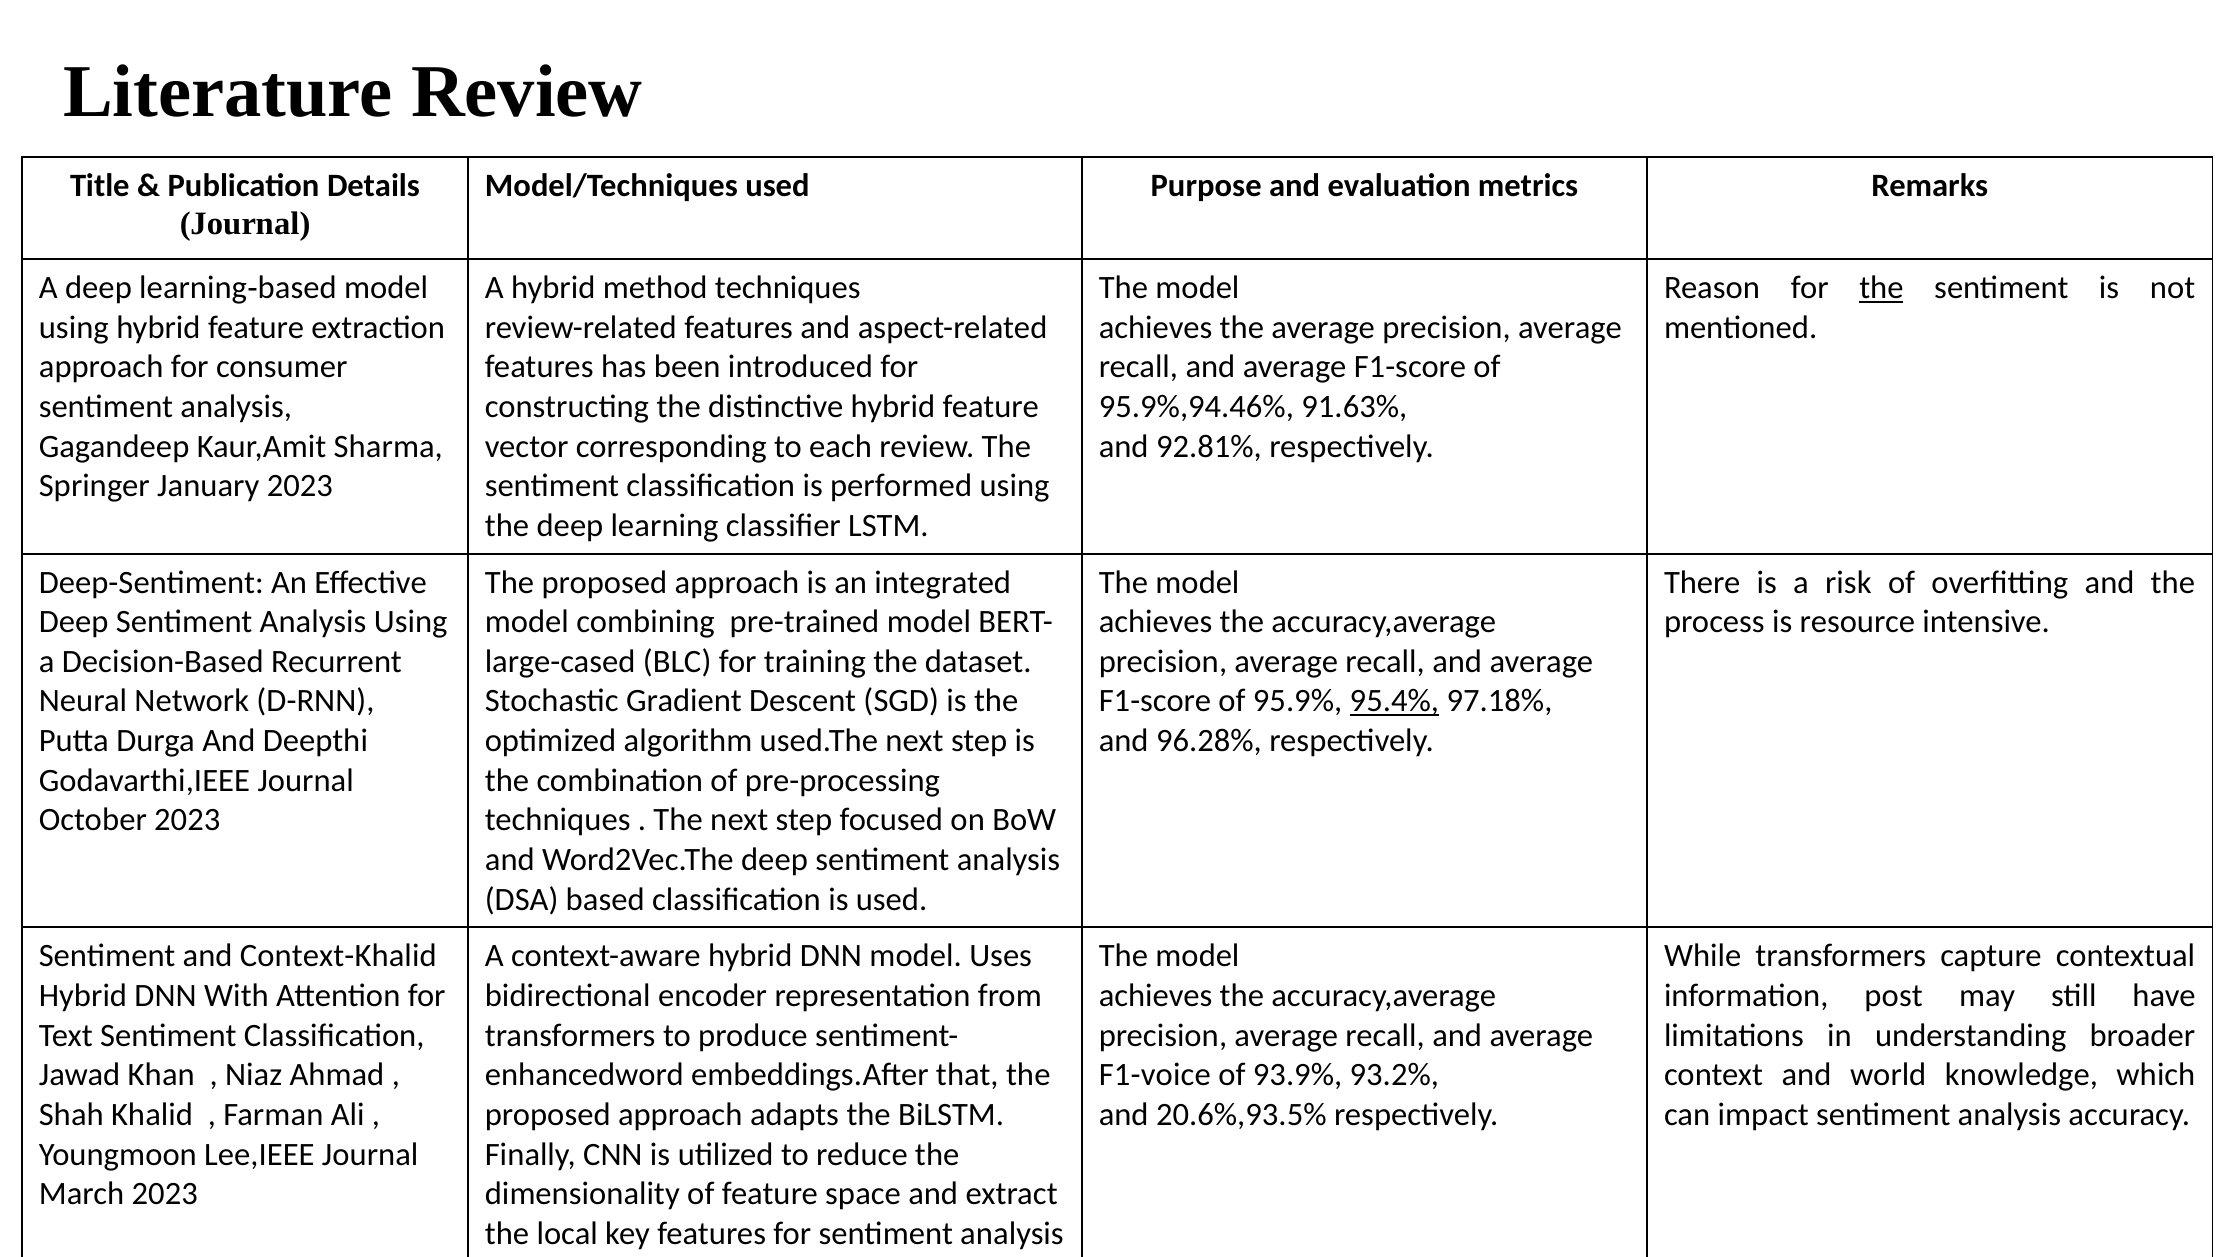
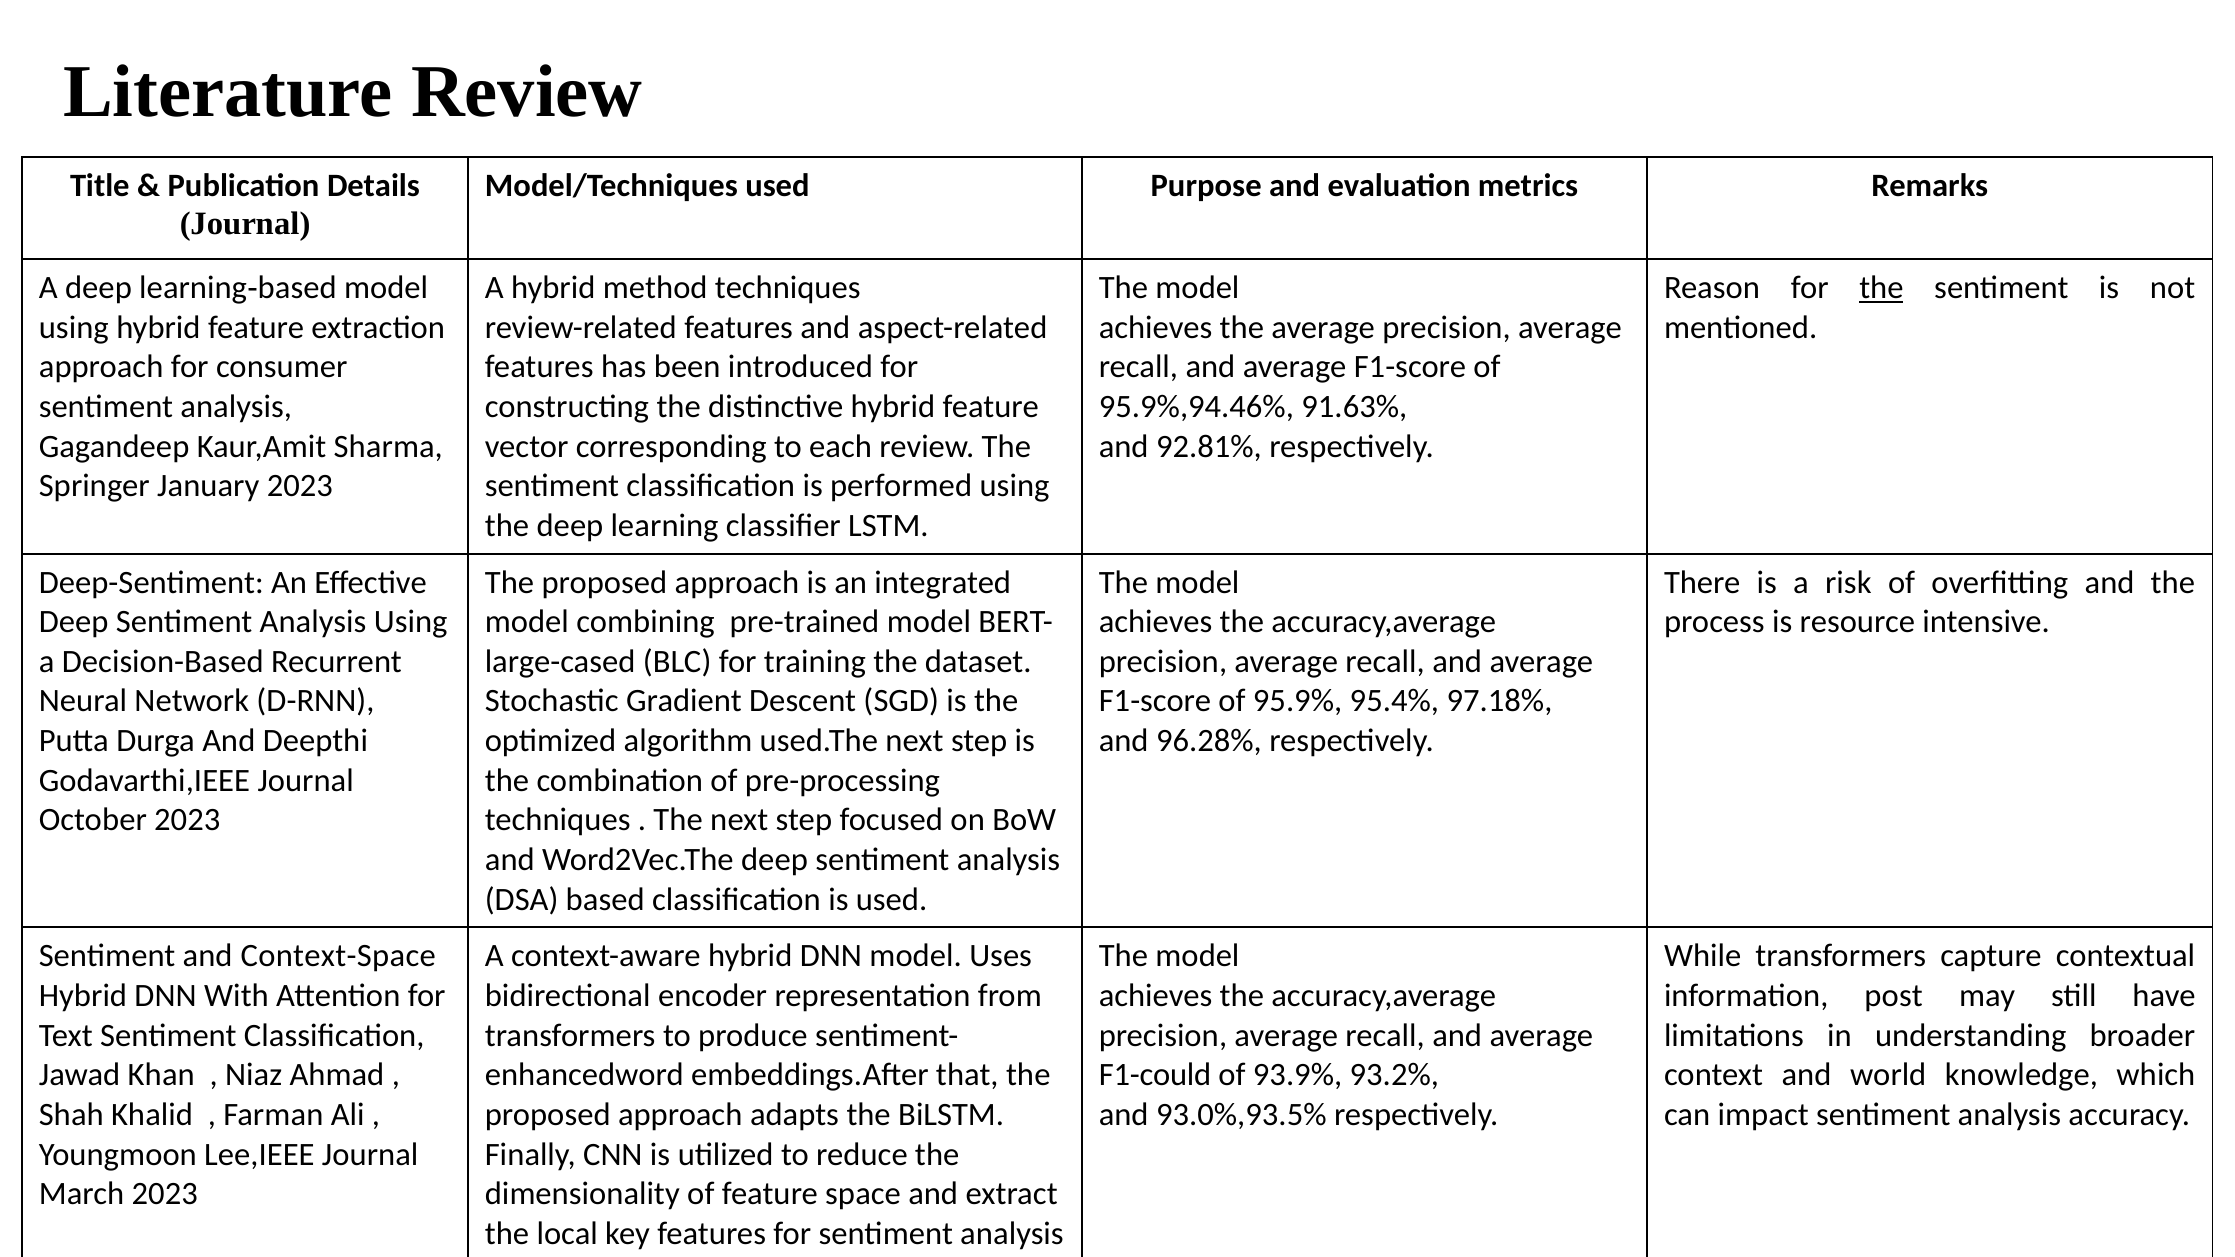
95.4% underline: present -> none
Context-Khalid: Context-Khalid -> Context-Space
F1-voice: F1-voice -> F1-could
20.6%,93.5%: 20.6%,93.5% -> 93.0%,93.5%
